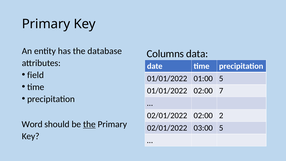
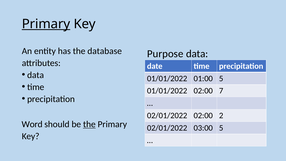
Primary at (46, 24) underline: none -> present
Columns: Columns -> Purpose
field at (36, 75): field -> data
